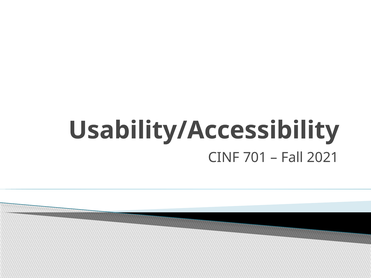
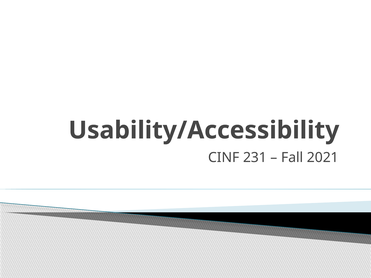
701: 701 -> 231
